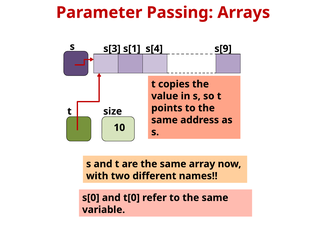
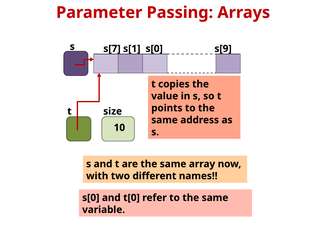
s[3: s[3 -> s[7
s[1 s[4: s[4 -> s[0
